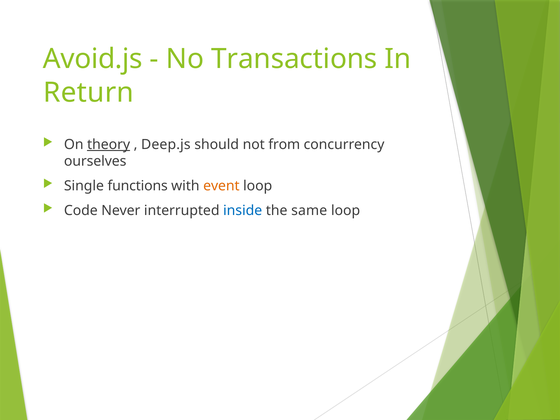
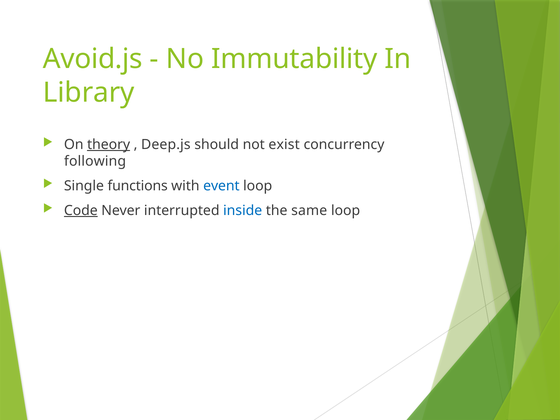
Transactions: Transactions -> Immutability
Return: Return -> Library
from: from -> exist
ourselves: ourselves -> following
event colour: orange -> blue
Code underline: none -> present
